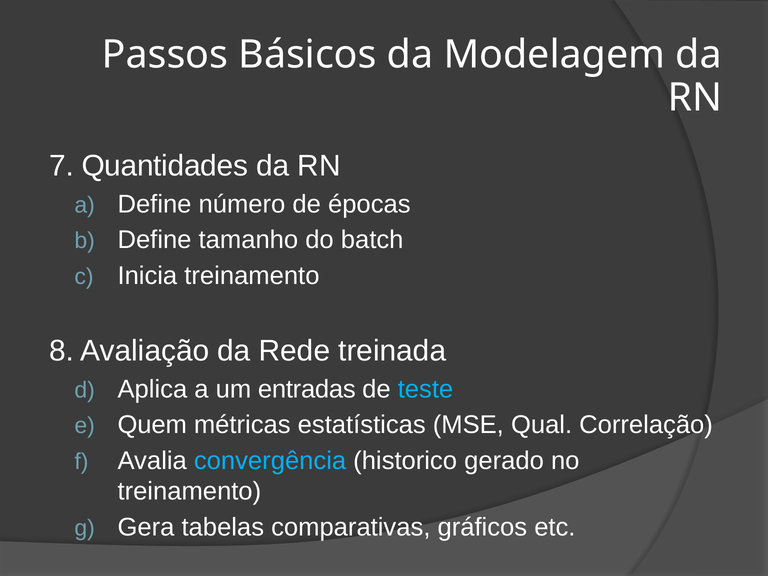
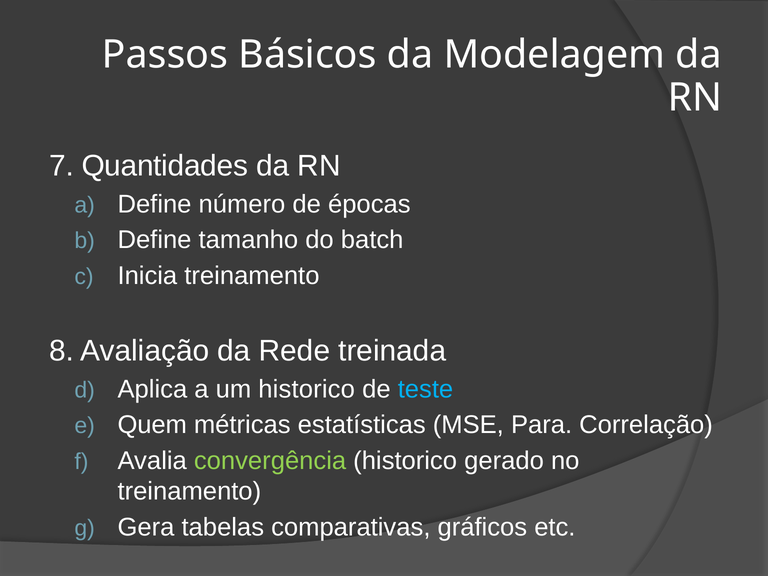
um entradas: entradas -> historico
Qual: Qual -> Para
convergência colour: light blue -> light green
